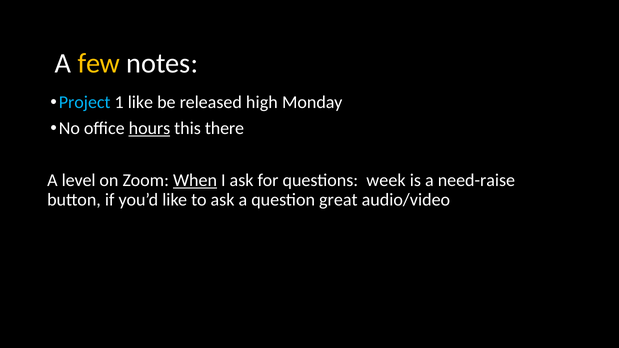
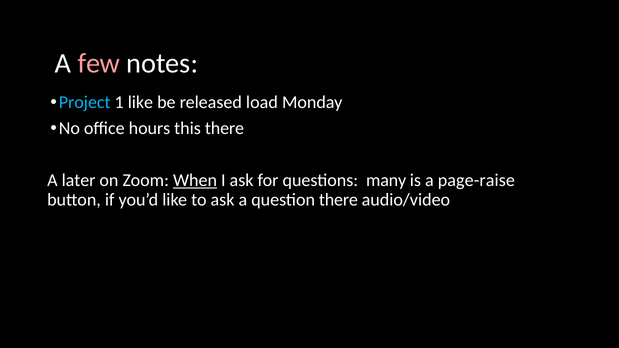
few colour: yellow -> pink
high: high -> load
hours underline: present -> none
level: level -> later
week: week -> many
need-raise: need-raise -> page-raise
question great: great -> there
